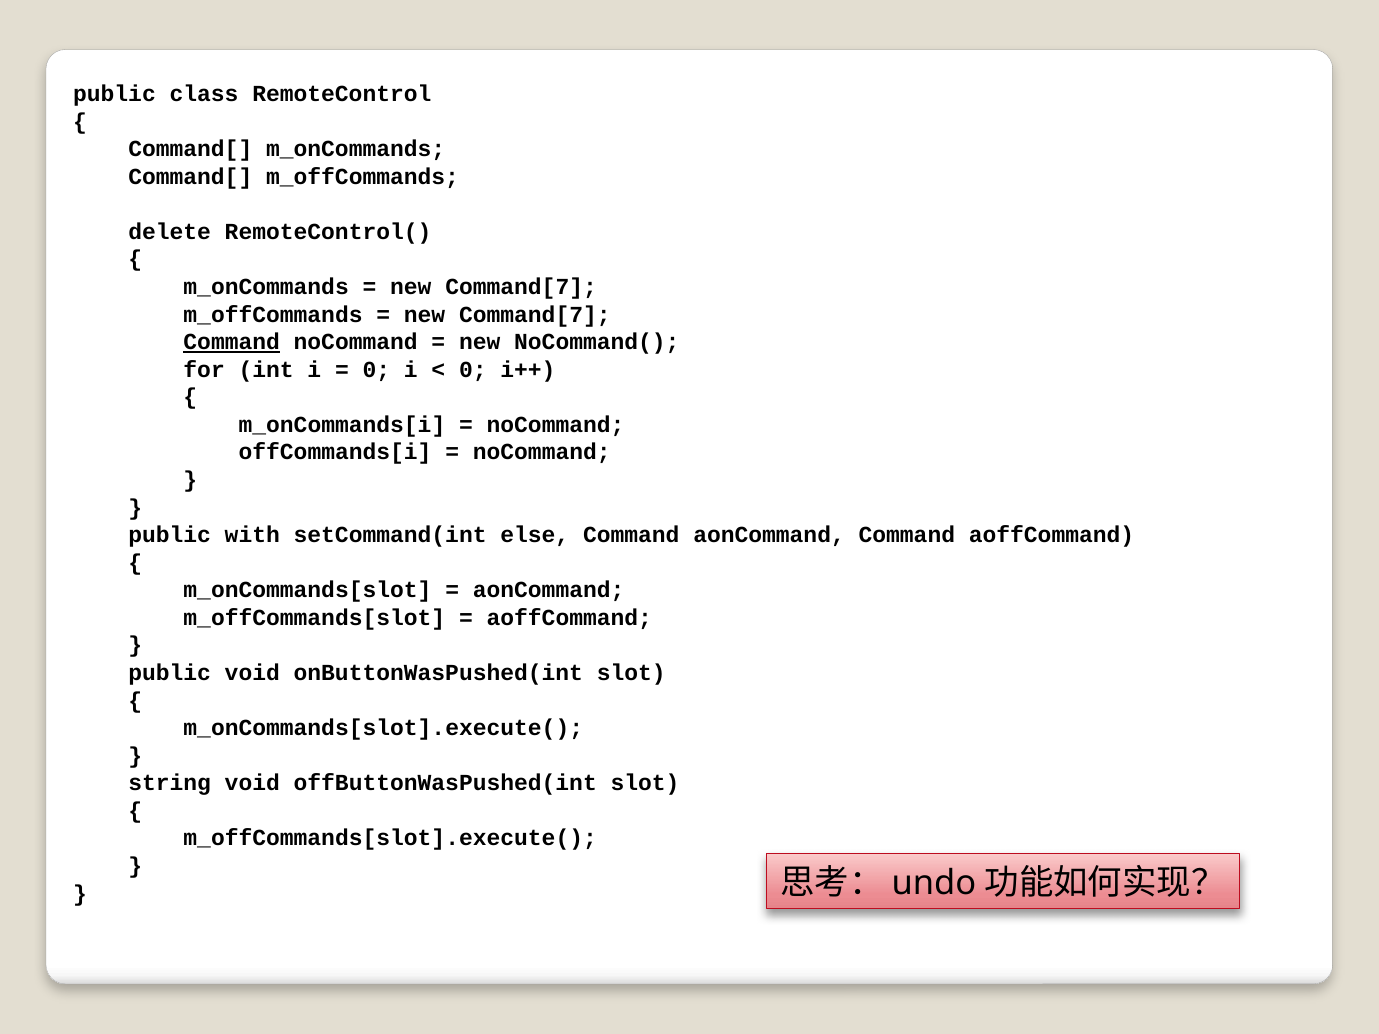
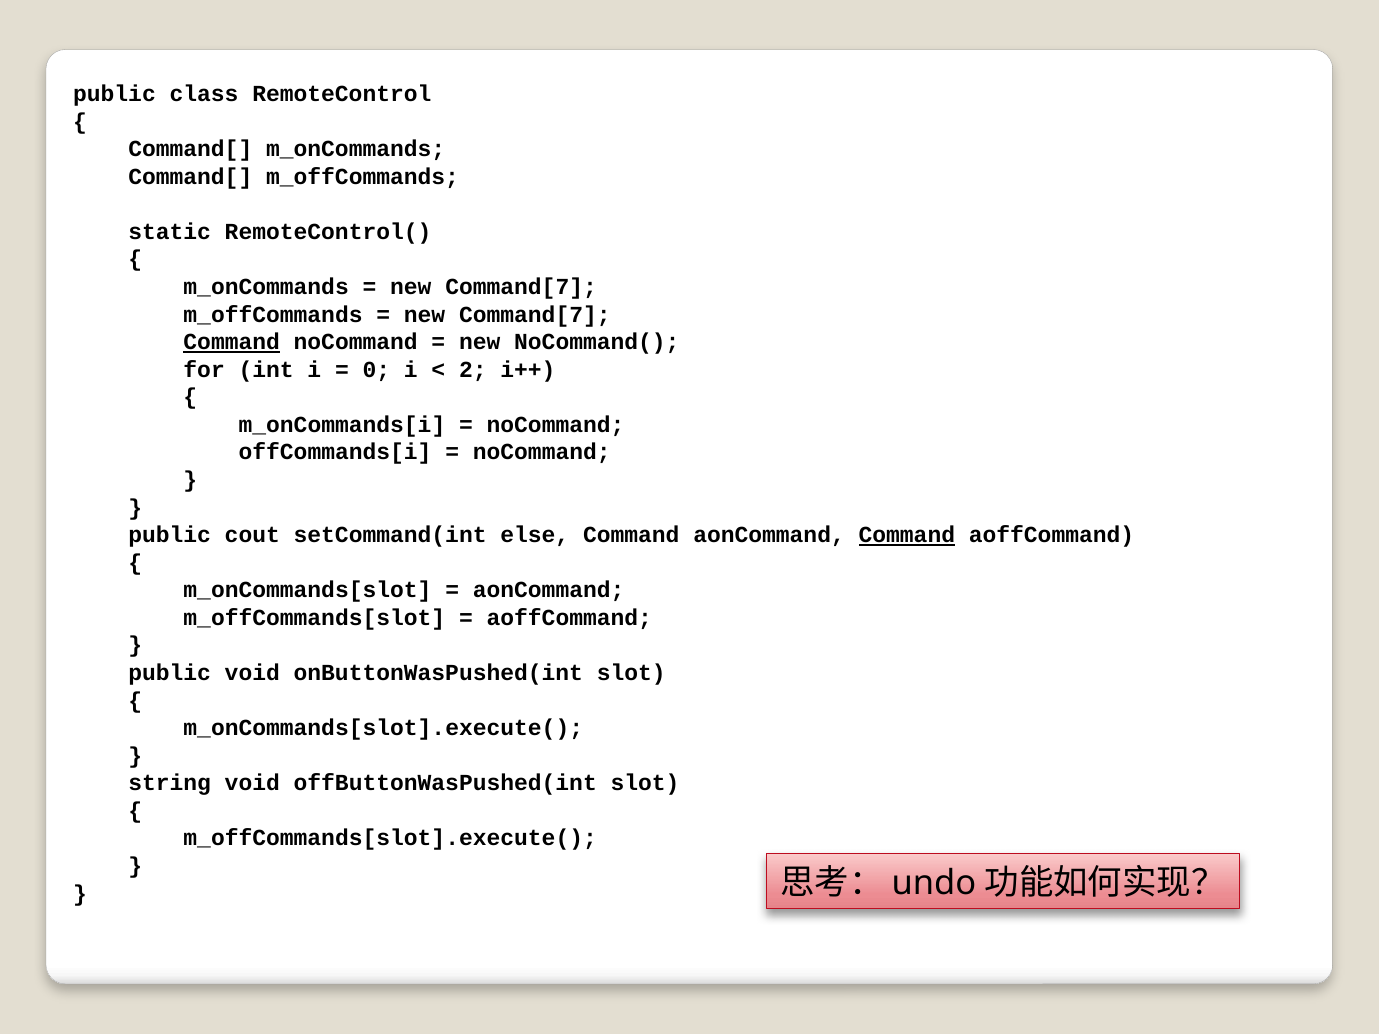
delete: delete -> static
0 at (473, 370): 0 -> 2
with: with -> cout
Command at (907, 535) underline: none -> present
